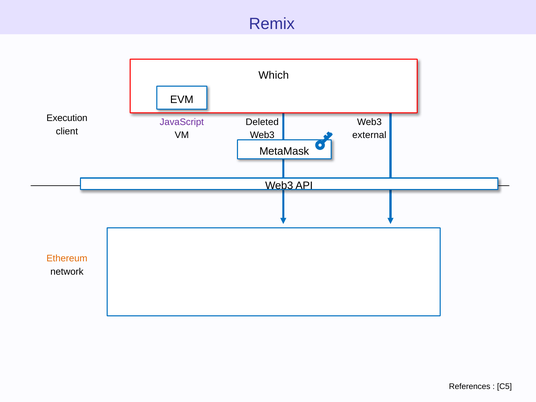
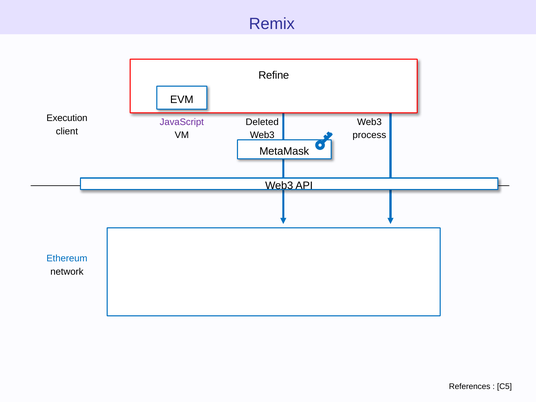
Which: Which -> Refine
external: external -> process
Ethereum colour: orange -> blue
